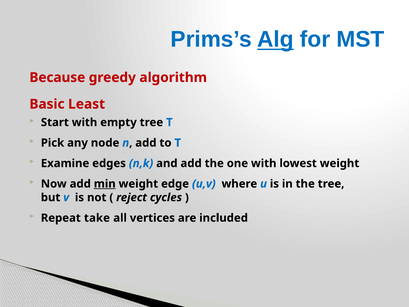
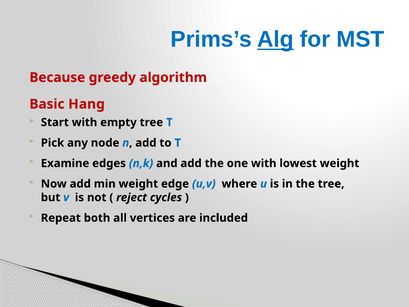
Least: Least -> Hang
min underline: present -> none
take: take -> both
